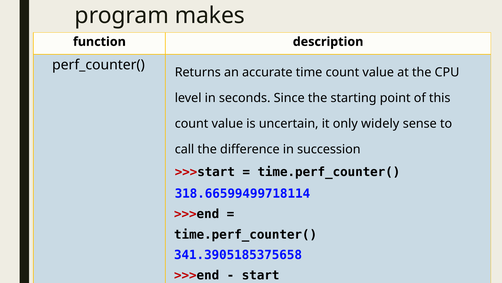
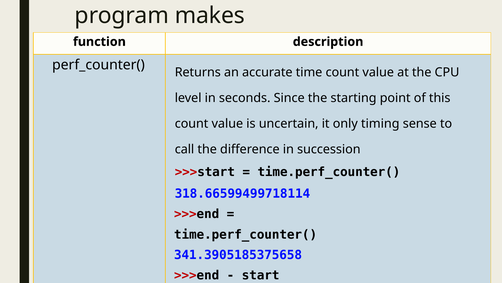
widely: widely -> timing
